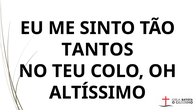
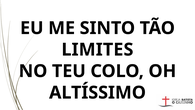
TANTOS: TANTOS -> LIMITES
